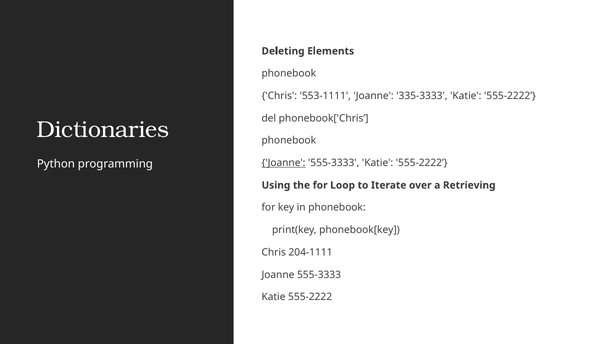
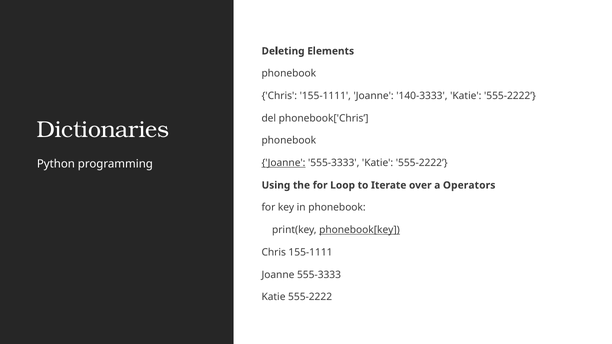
553-1111 at (325, 96): 553-1111 -> 155-1111
335-3333: 335-3333 -> 140-3333
Retrieving: Retrieving -> Operators
phonebook[key underline: none -> present
204-1111 at (311, 252): 204-1111 -> 155-1111
